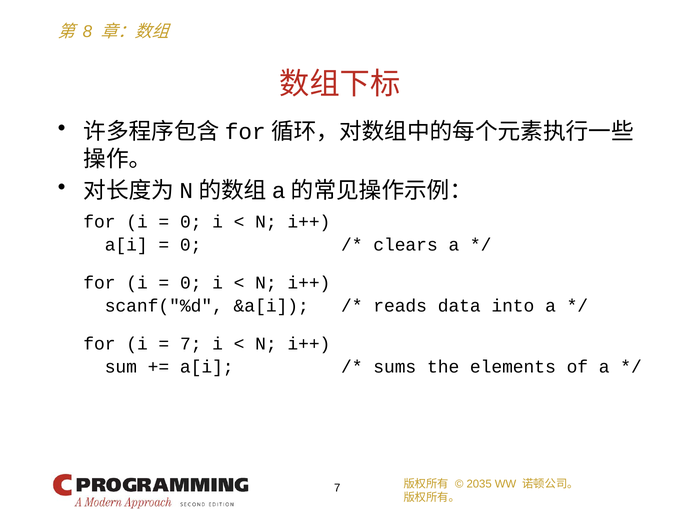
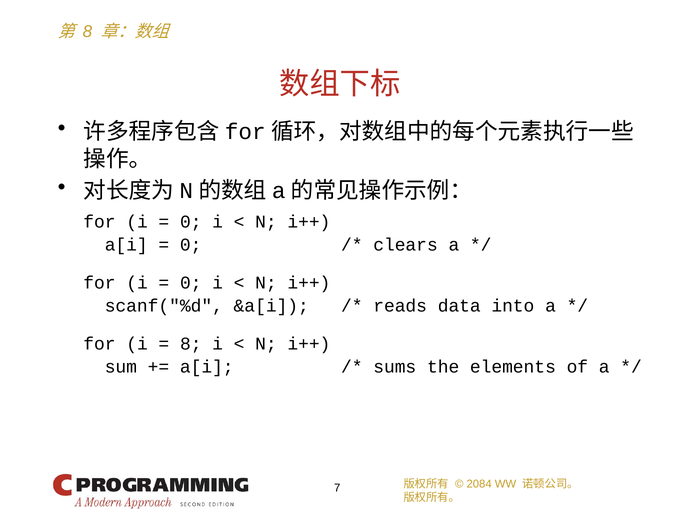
7 at (191, 344): 7 -> 8
2035: 2035 -> 2084
